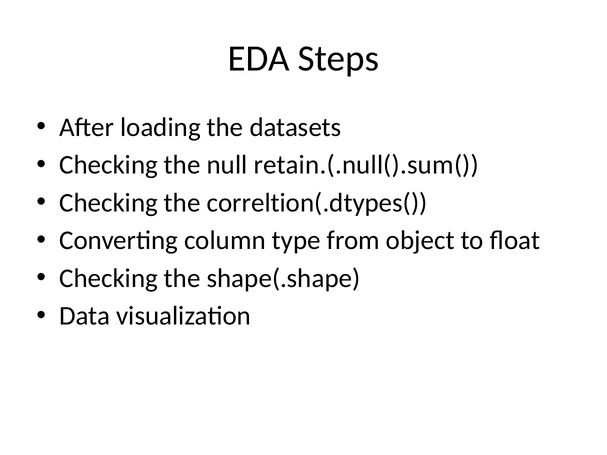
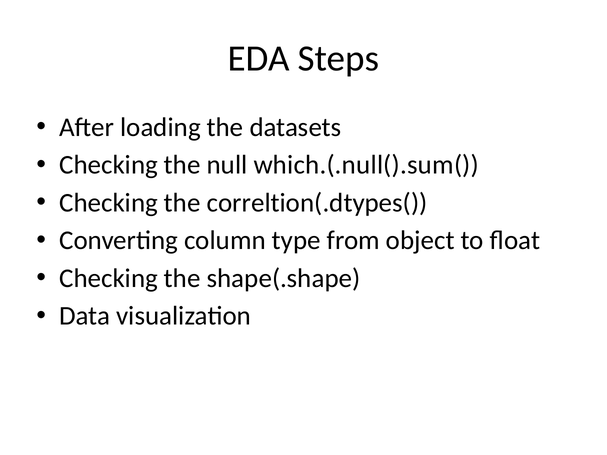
retain.(.null().sum(: retain.(.null().sum( -> which.(.null().sum(
